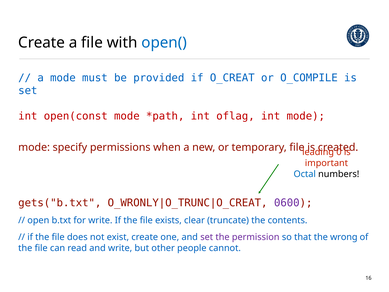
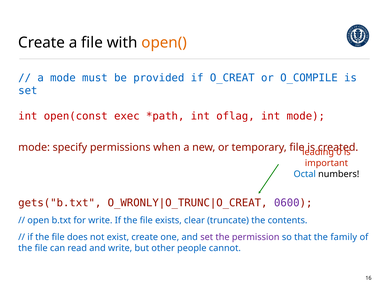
open( colour: blue -> orange
open(const mode: mode -> exec
wrong: wrong -> family
